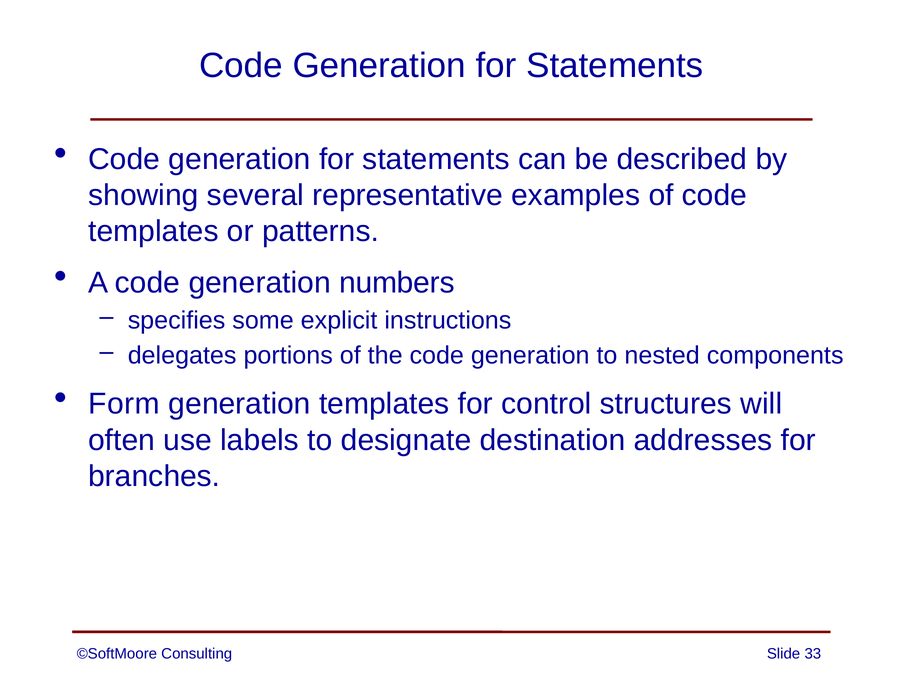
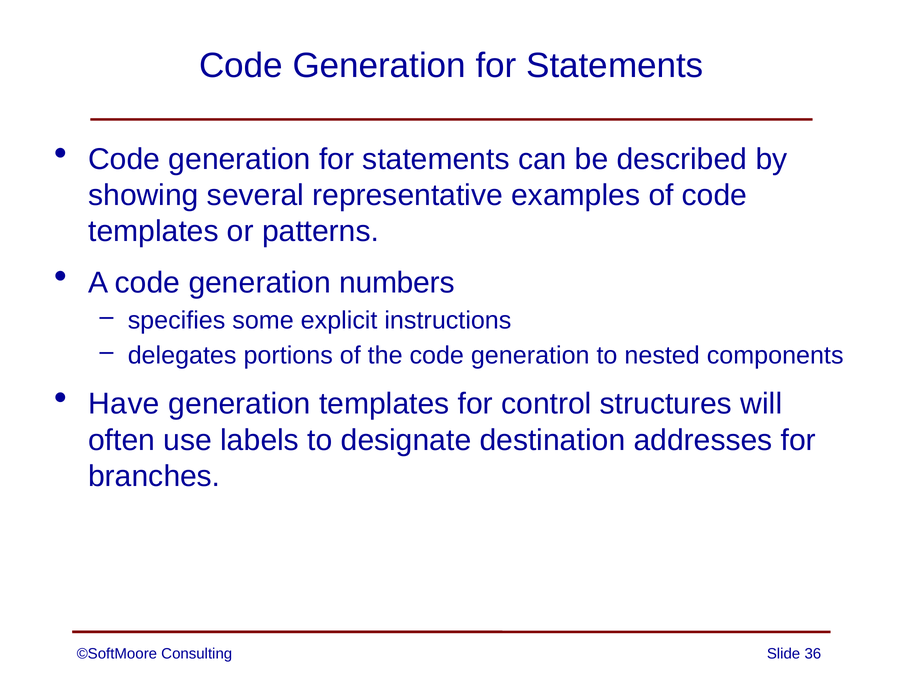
Form: Form -> Have
33: 33 -> 36
